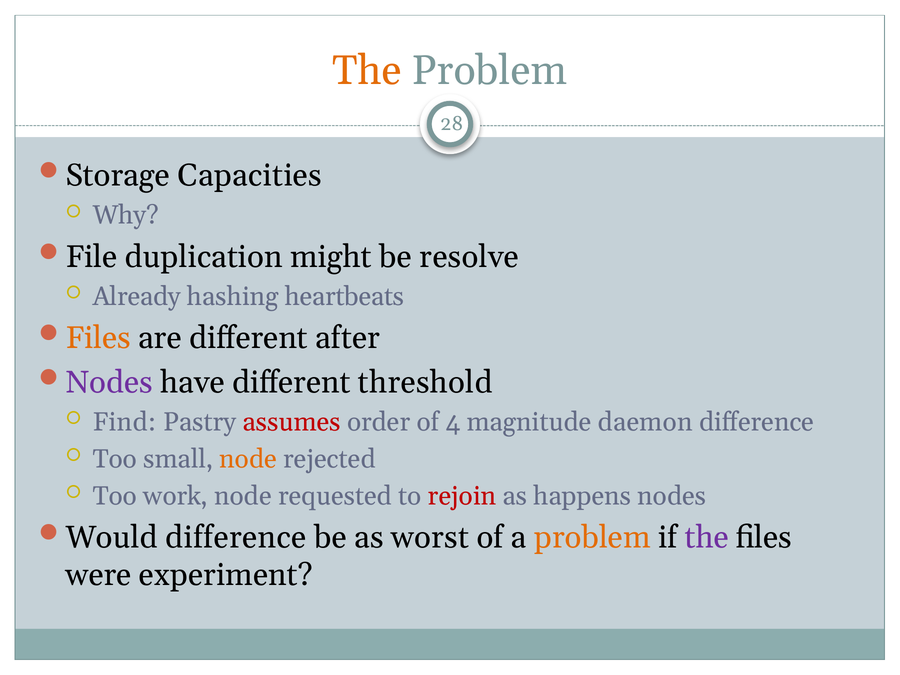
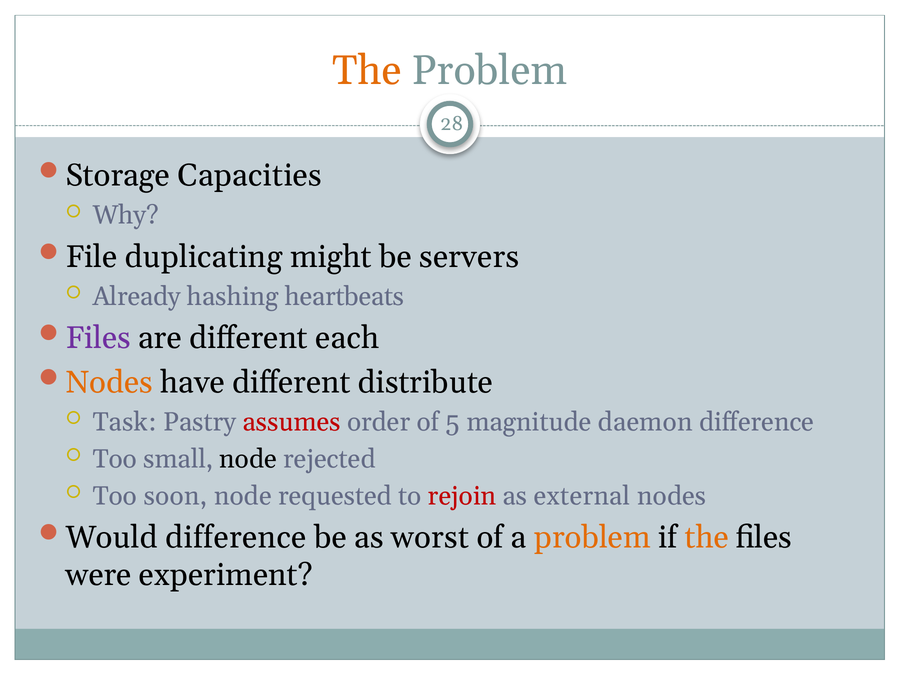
duplication: duplication -> duplicating
resolve: resolve -> servers
Files at (98, 338) colour: orange -> purple
after: after -> each
Nodes at (109, 382) colour: purple -> orange
threshold: threshold -> distribute
Find: Find -> Task
4: 4 -> 5
node at (248, 459) colour: orange -> black
work: work -> soon
happens: happens -> external
the at (707, 538) colour: purple -> orange
